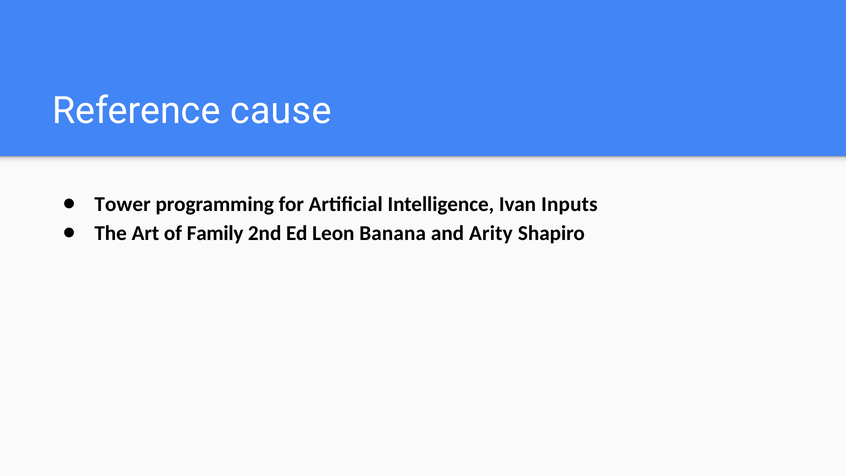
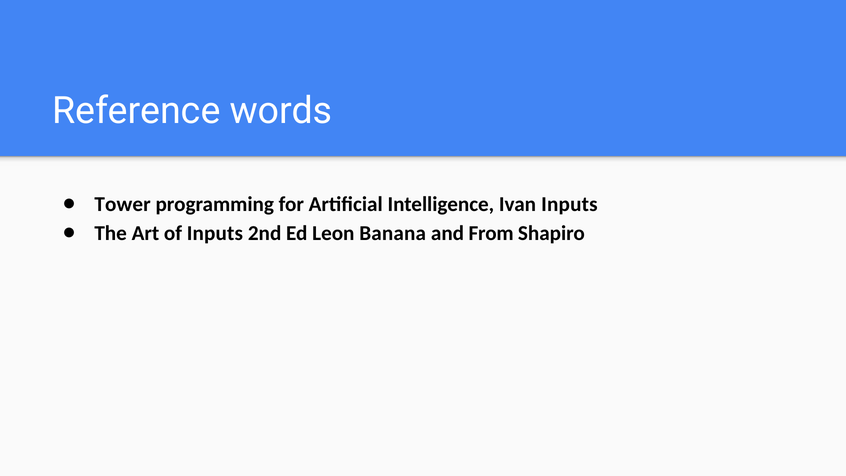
cause: cause -> words
of Family: Family -> Inputs
Arity: Arity -> From
